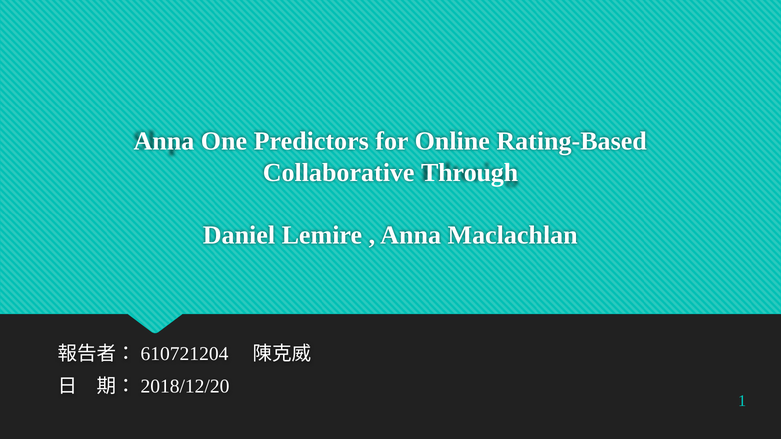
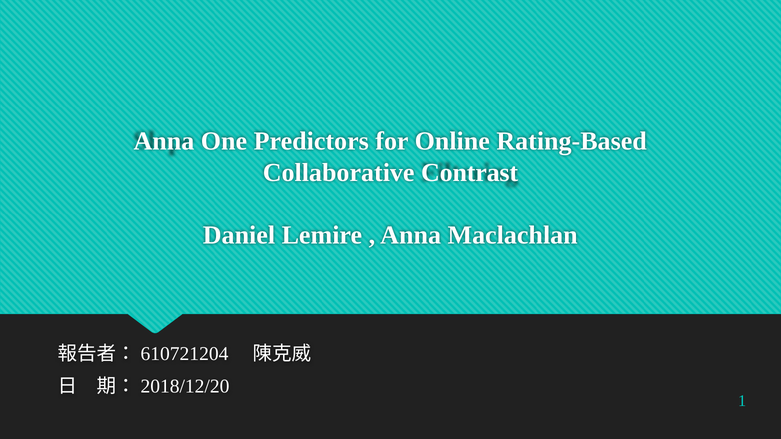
Through: Through -> Contrast
